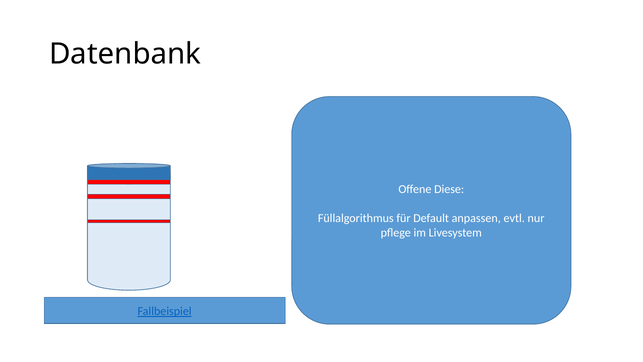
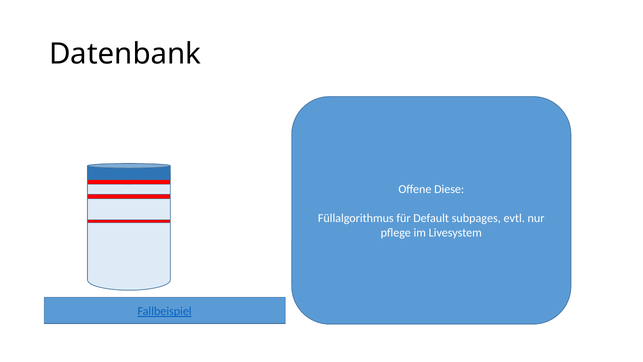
anpassen: anpassen -> subpages
